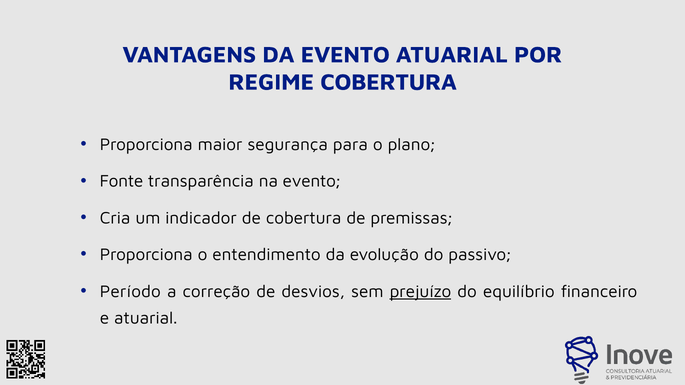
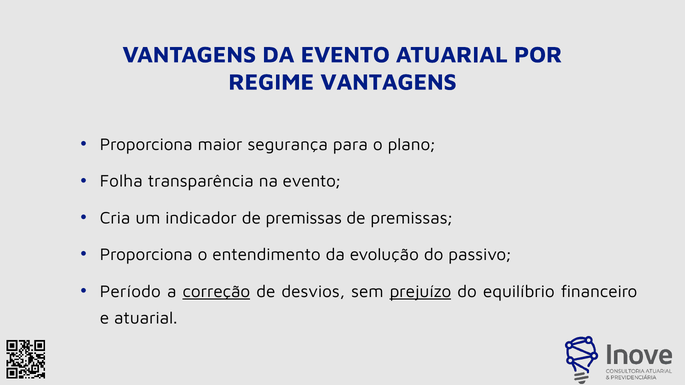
REGIME COBERTURA: COBERTURA -> VANTAGENS
Fonte: Fonte -> Folha
indicador de cobertura: cobertura -> premissas
correção underline: none -> present
